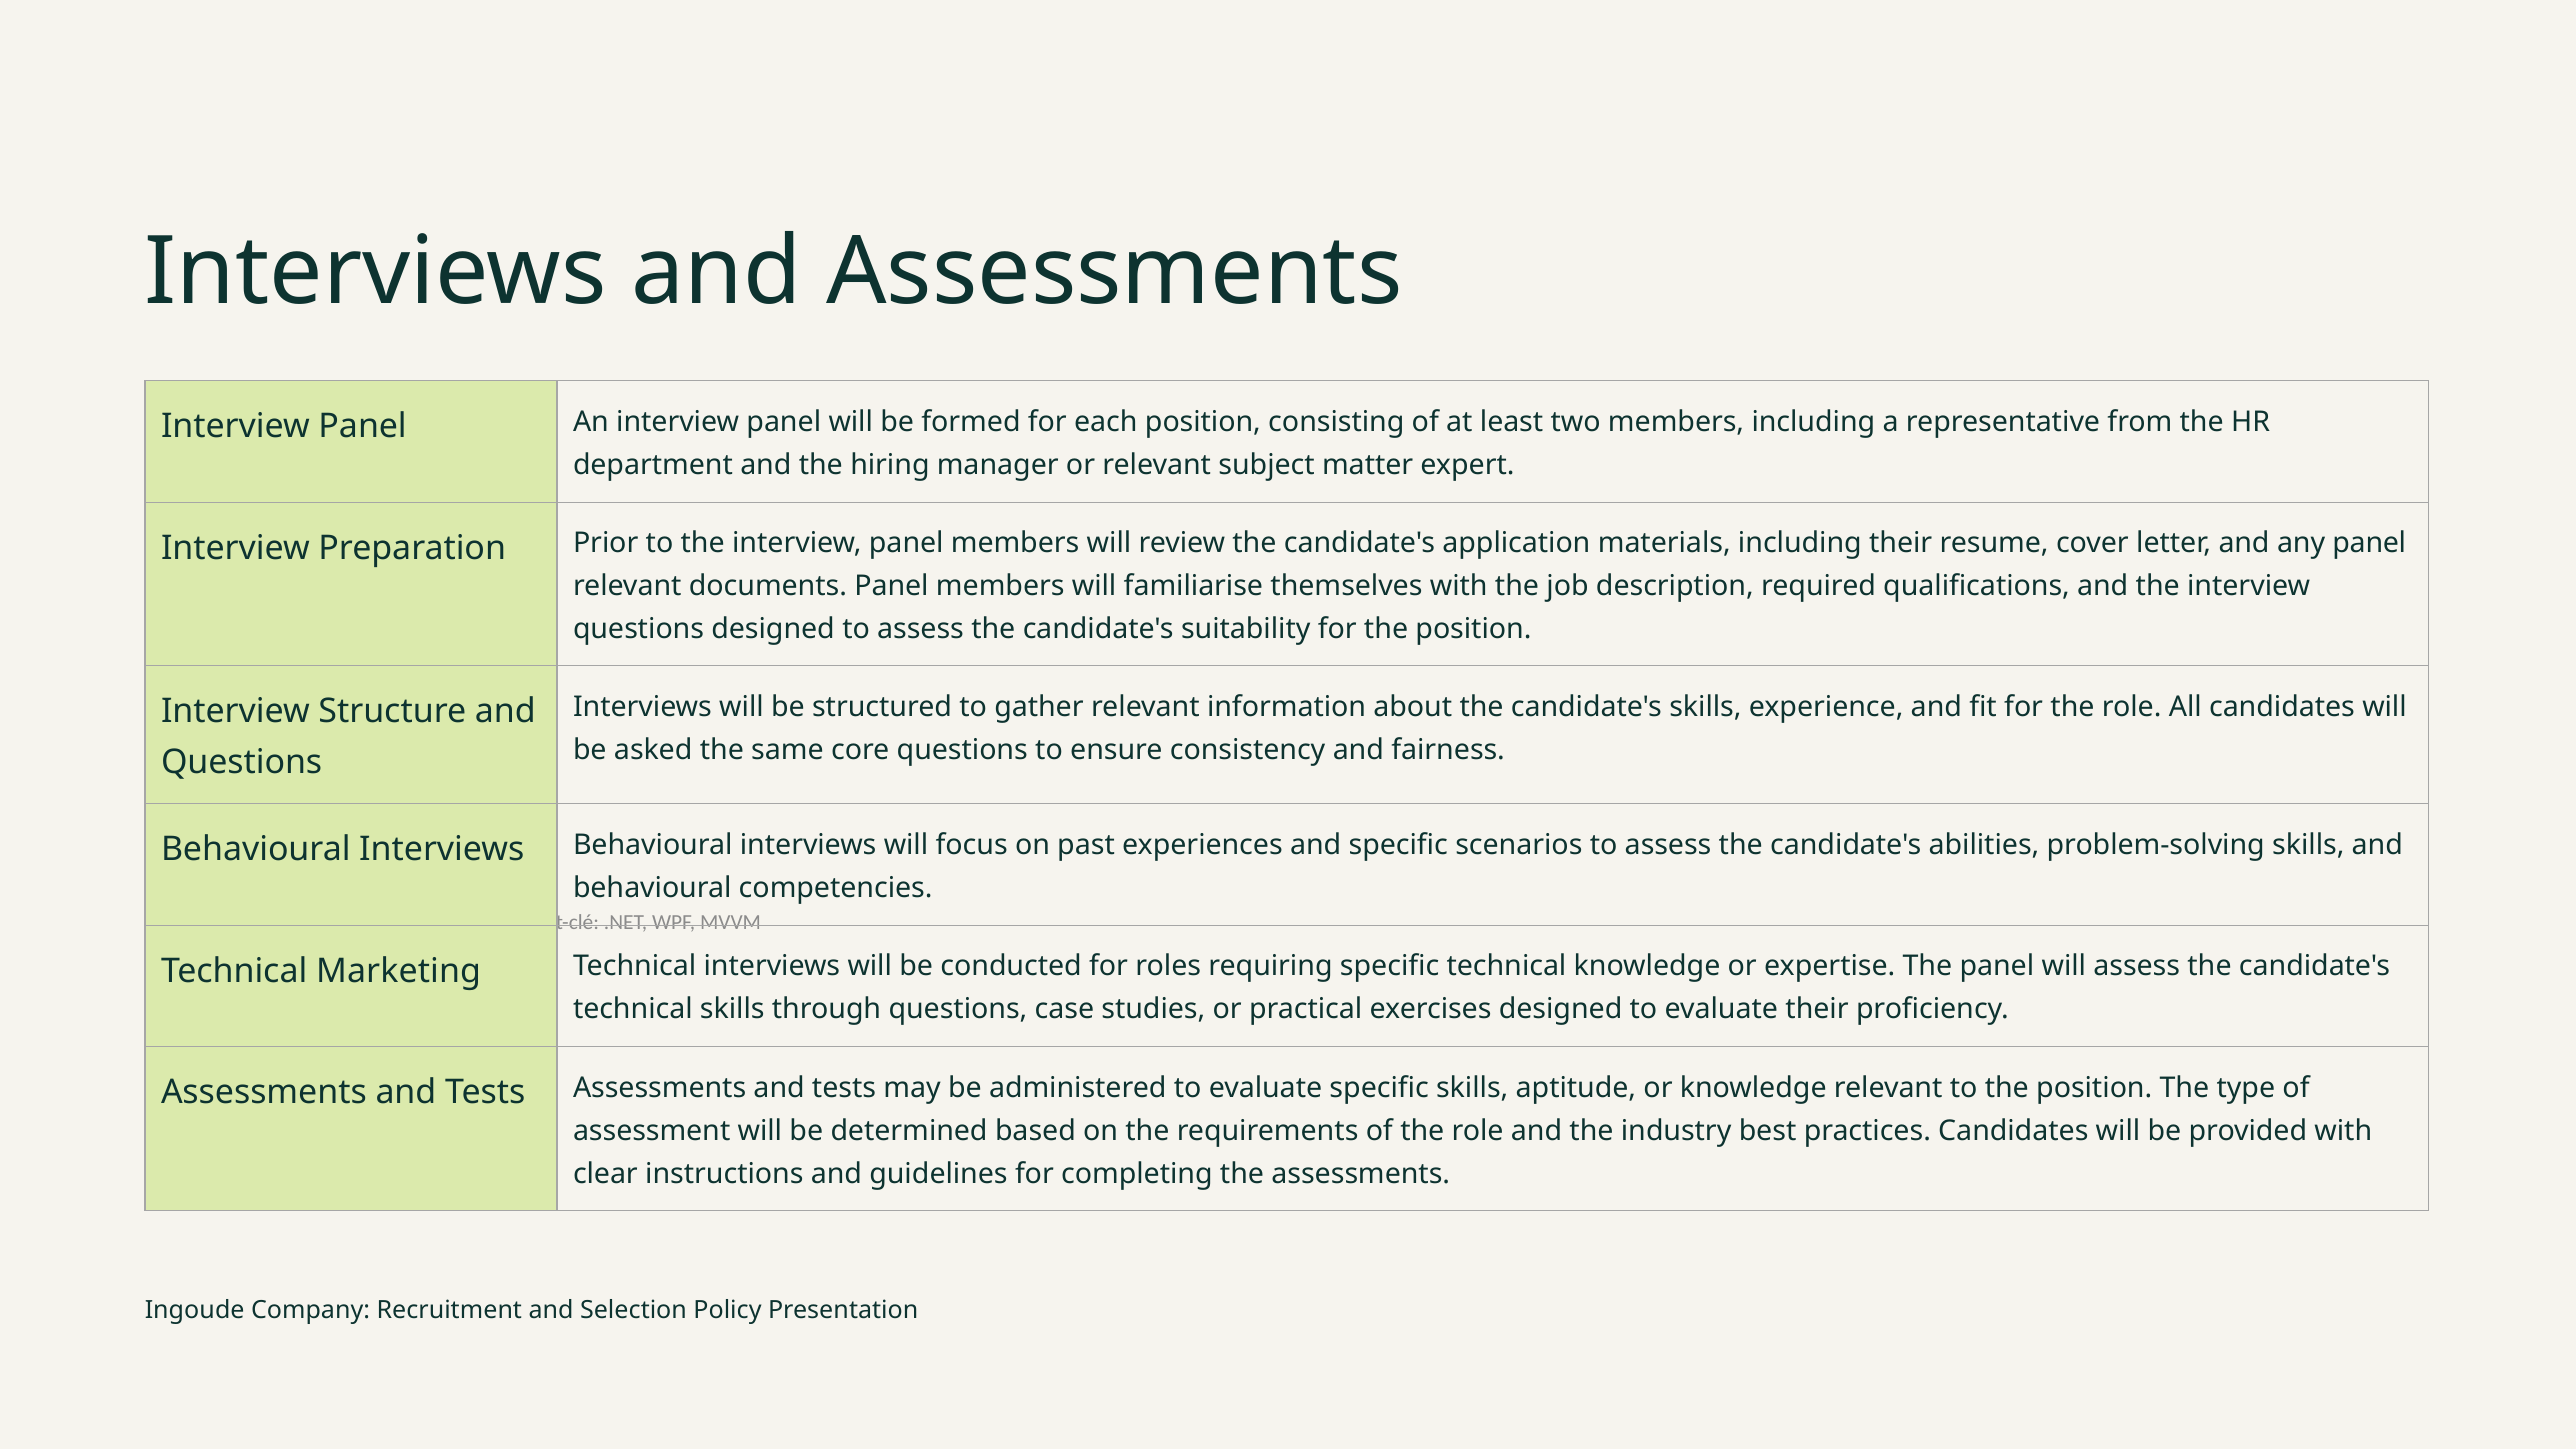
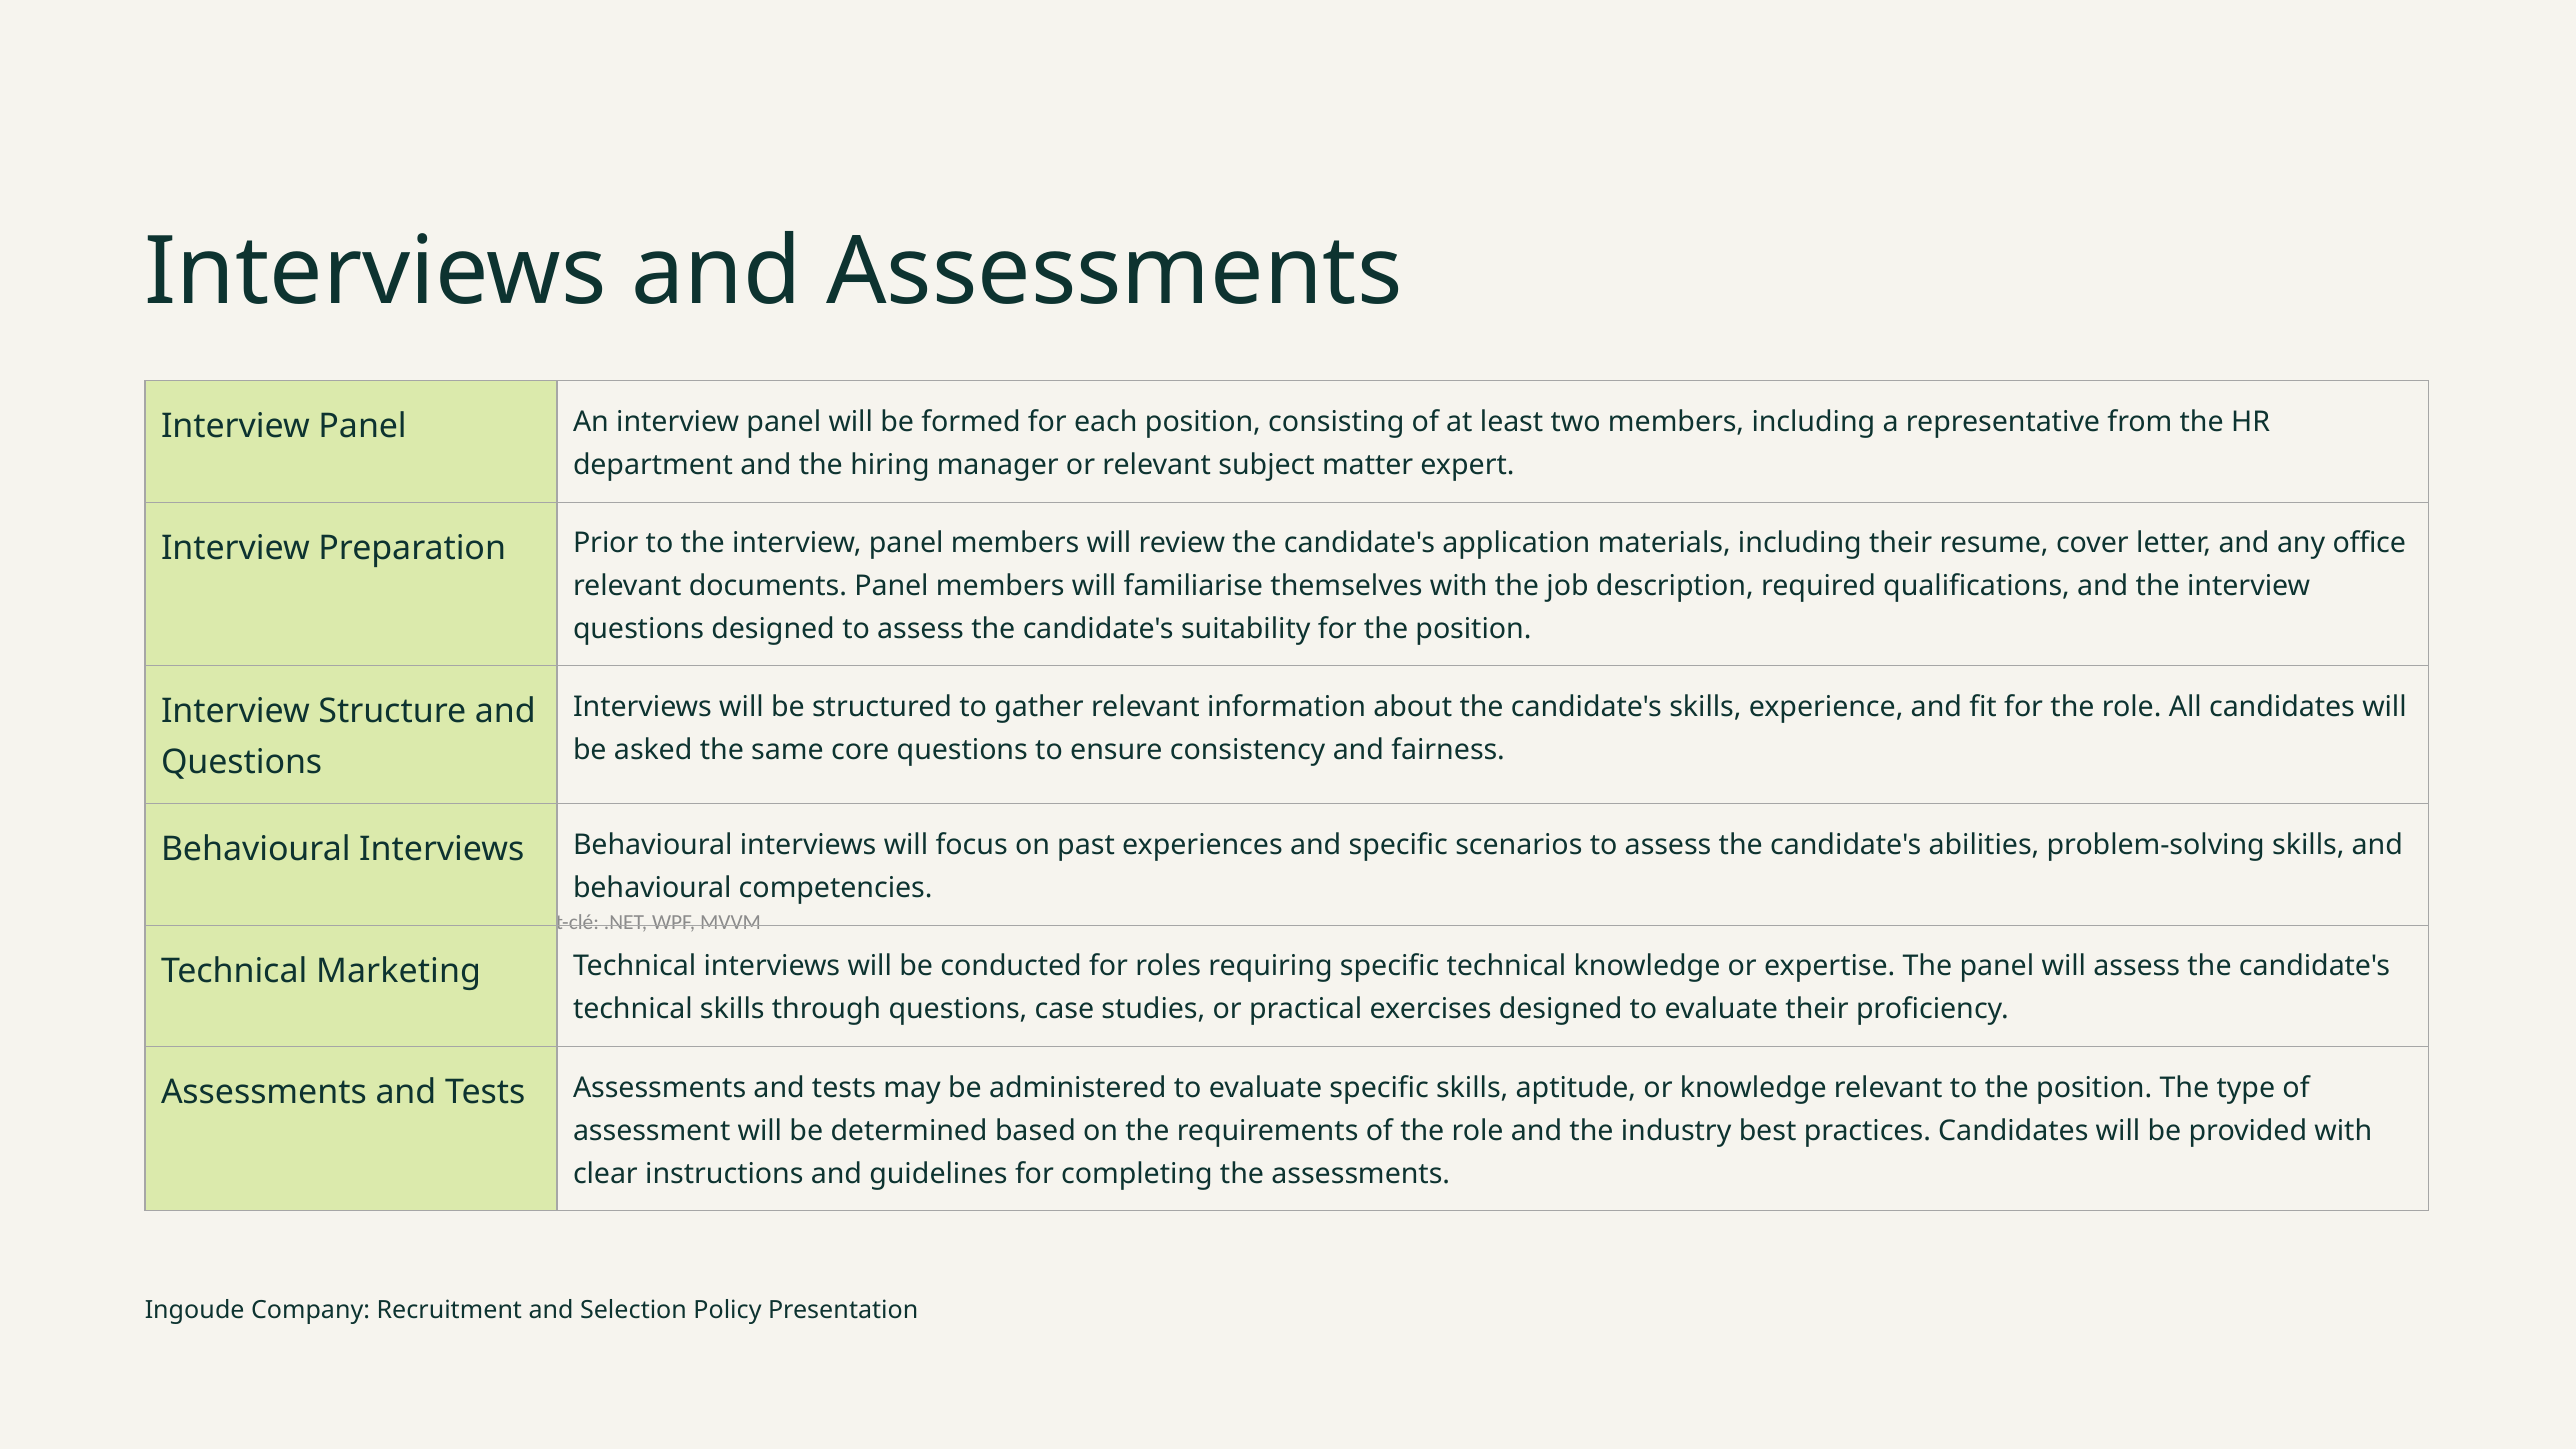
any panel: panel -> office
